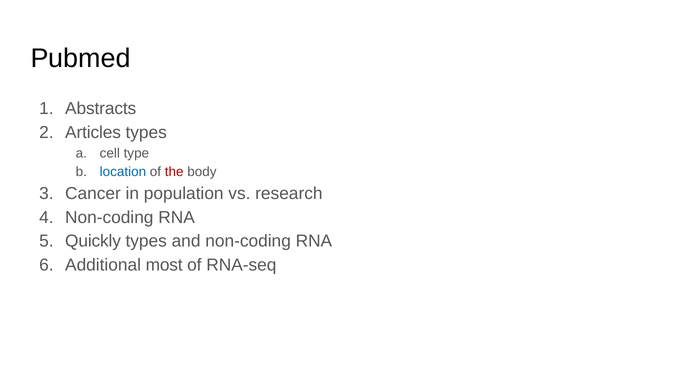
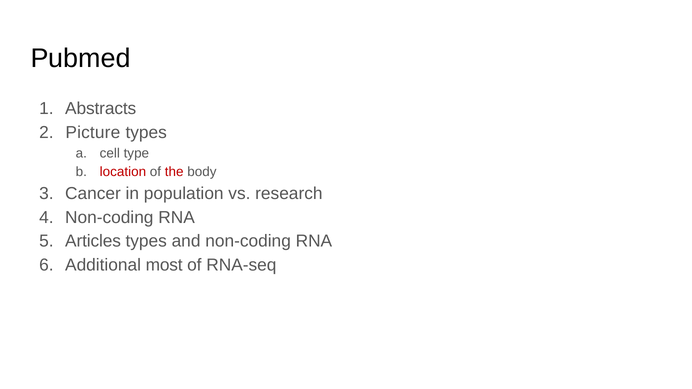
Articles: Articles -> Picture
location colour: blue -> red
Quickly: Quickly -> Articles
